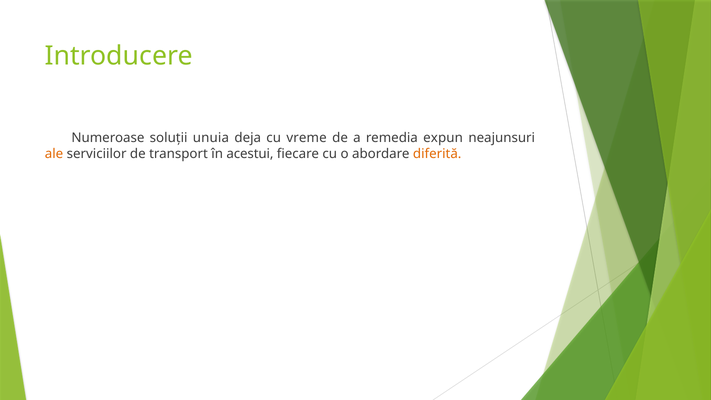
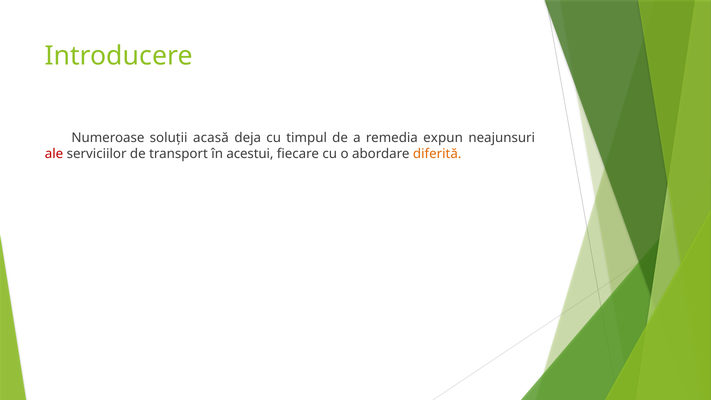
unuia: unuia -> acasă
vreme: vreme -> timpul
ale colour: orange -> red
